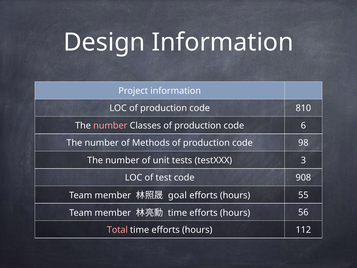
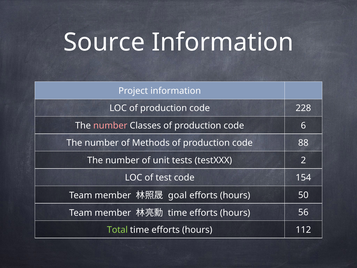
Design: Design -> Source
810: 810 -> 228
98: 98 -> 88
3: 3 -> 2
908: 908 -> 154
55: 55 -> 50
Total colour: pink -> light green
